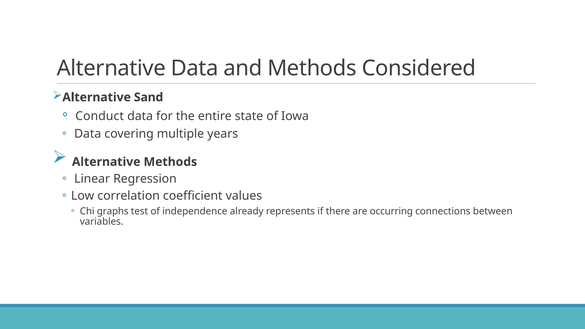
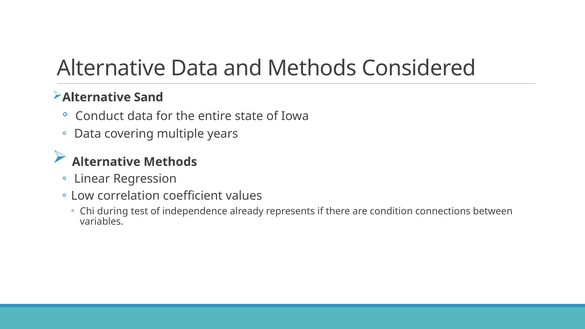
graphs: graphs -> during
occurring: occurring -> condition
